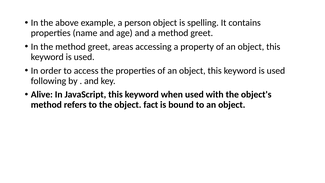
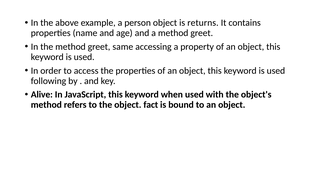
spelling: spelling -> returns
areas: areas -> same
